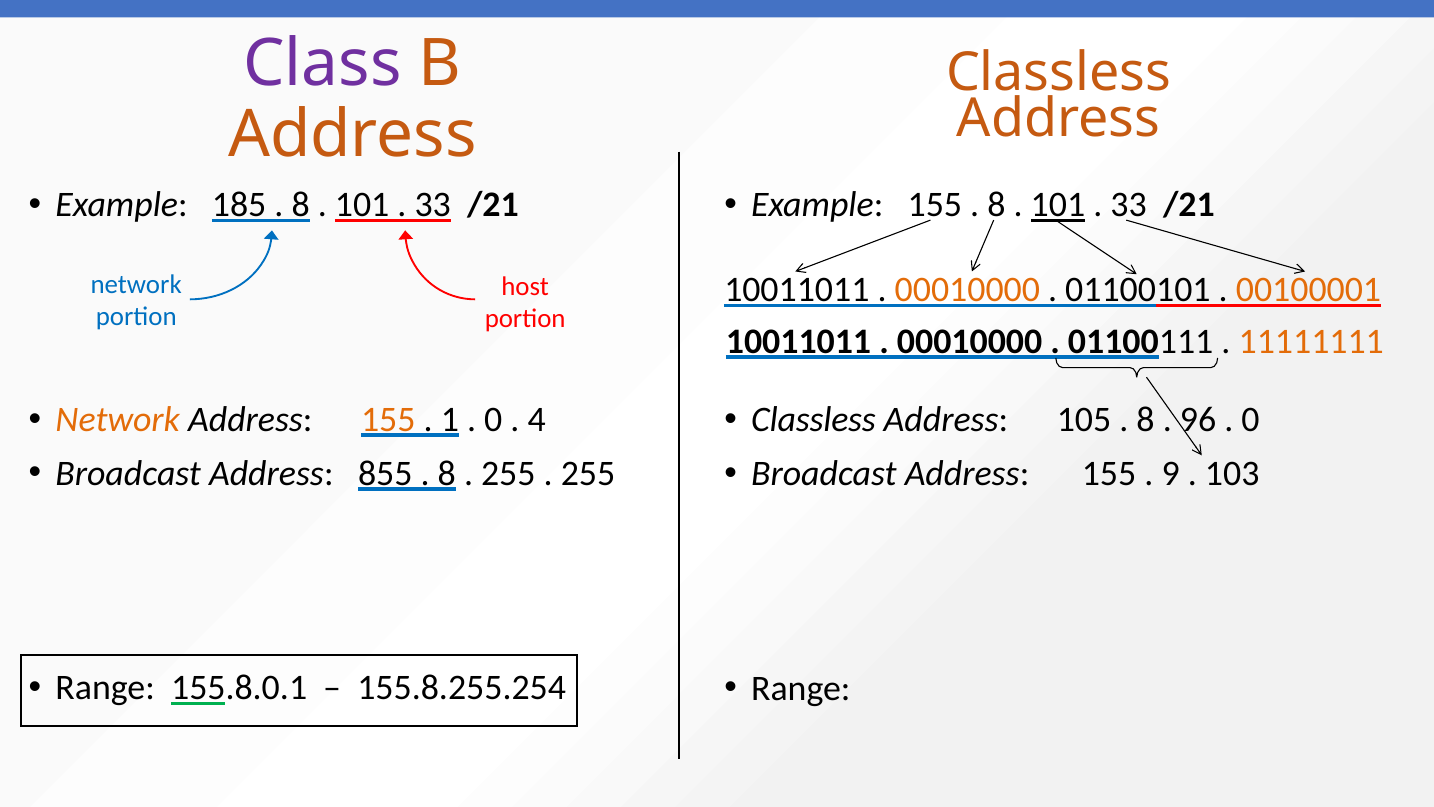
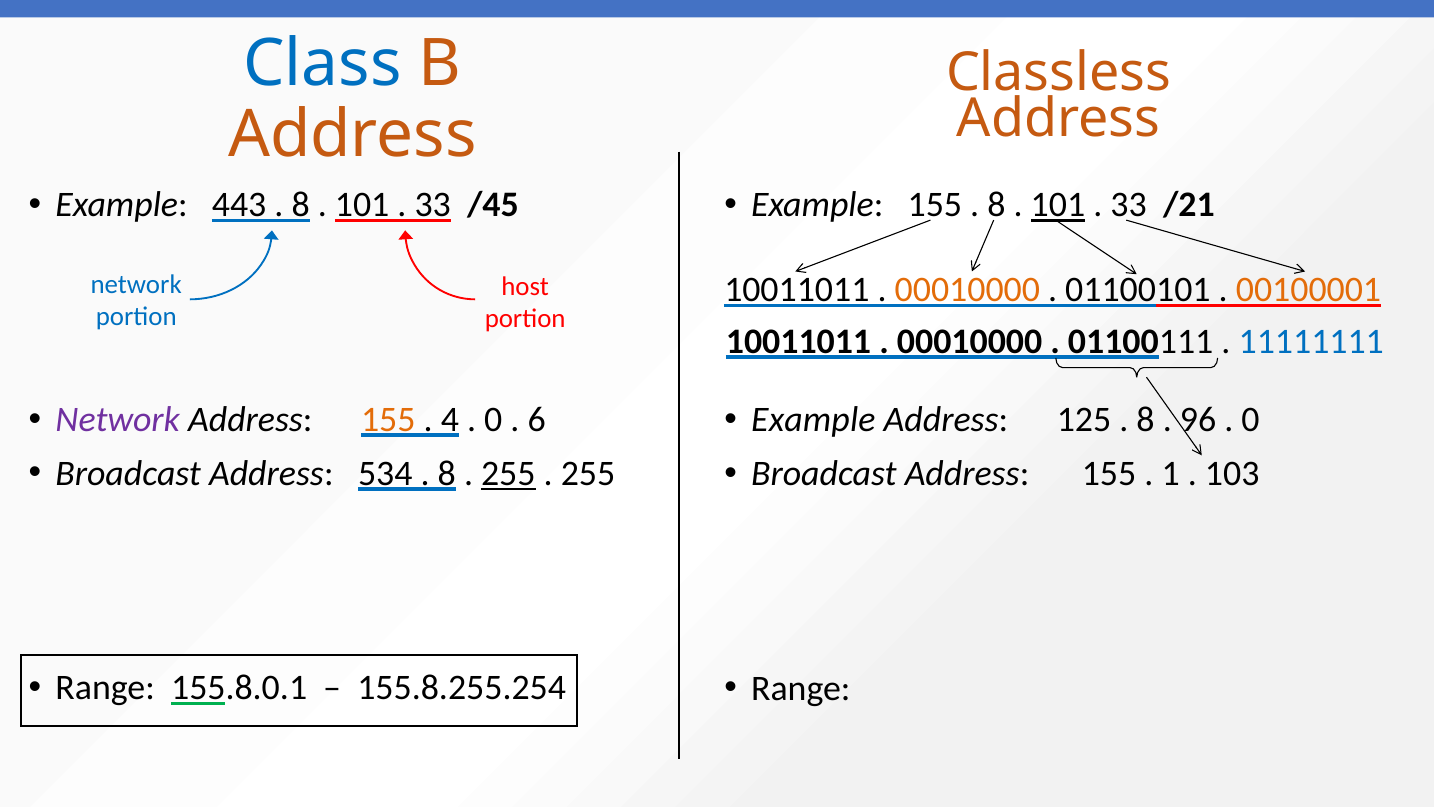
Class colour: purple -> blue
185: 185 -> 443
/21 at (493, 205): /21 -> /45
11111111 colour: orange -> blue
Network at (118, 420) colour: orange -> purple
1: 1 -> 4
4: 4 -> 6
Classless at (814, 420): Classless -> Example
105: 105 -> 125
855: 855 -> 534
255 at (508, 473) underline: none -> present
9: 9 -> 1
